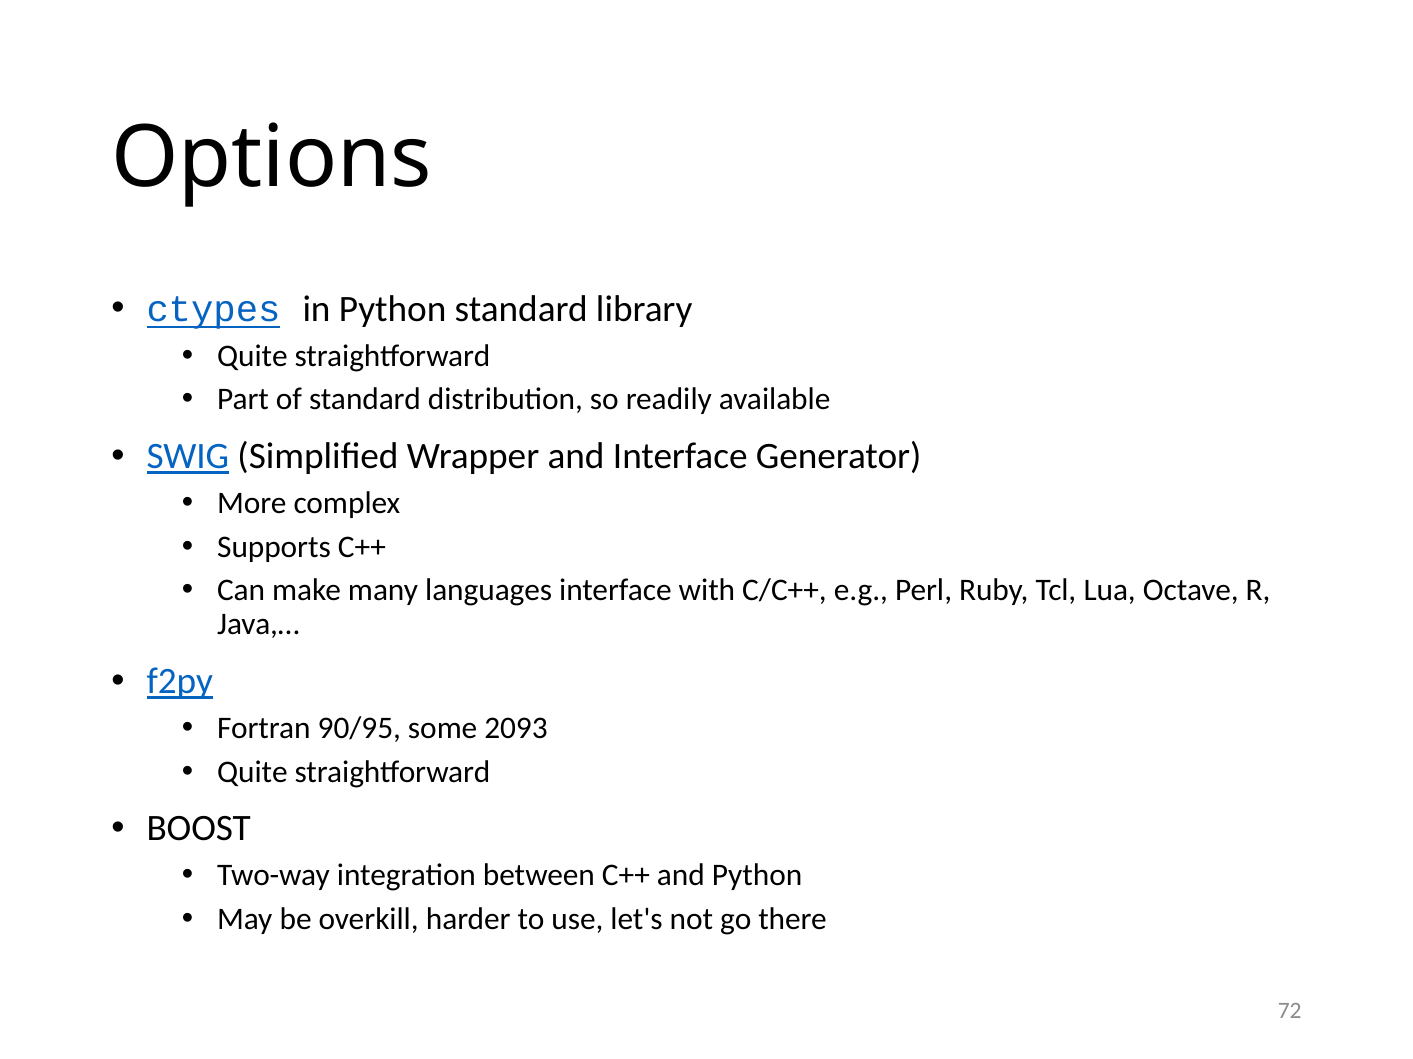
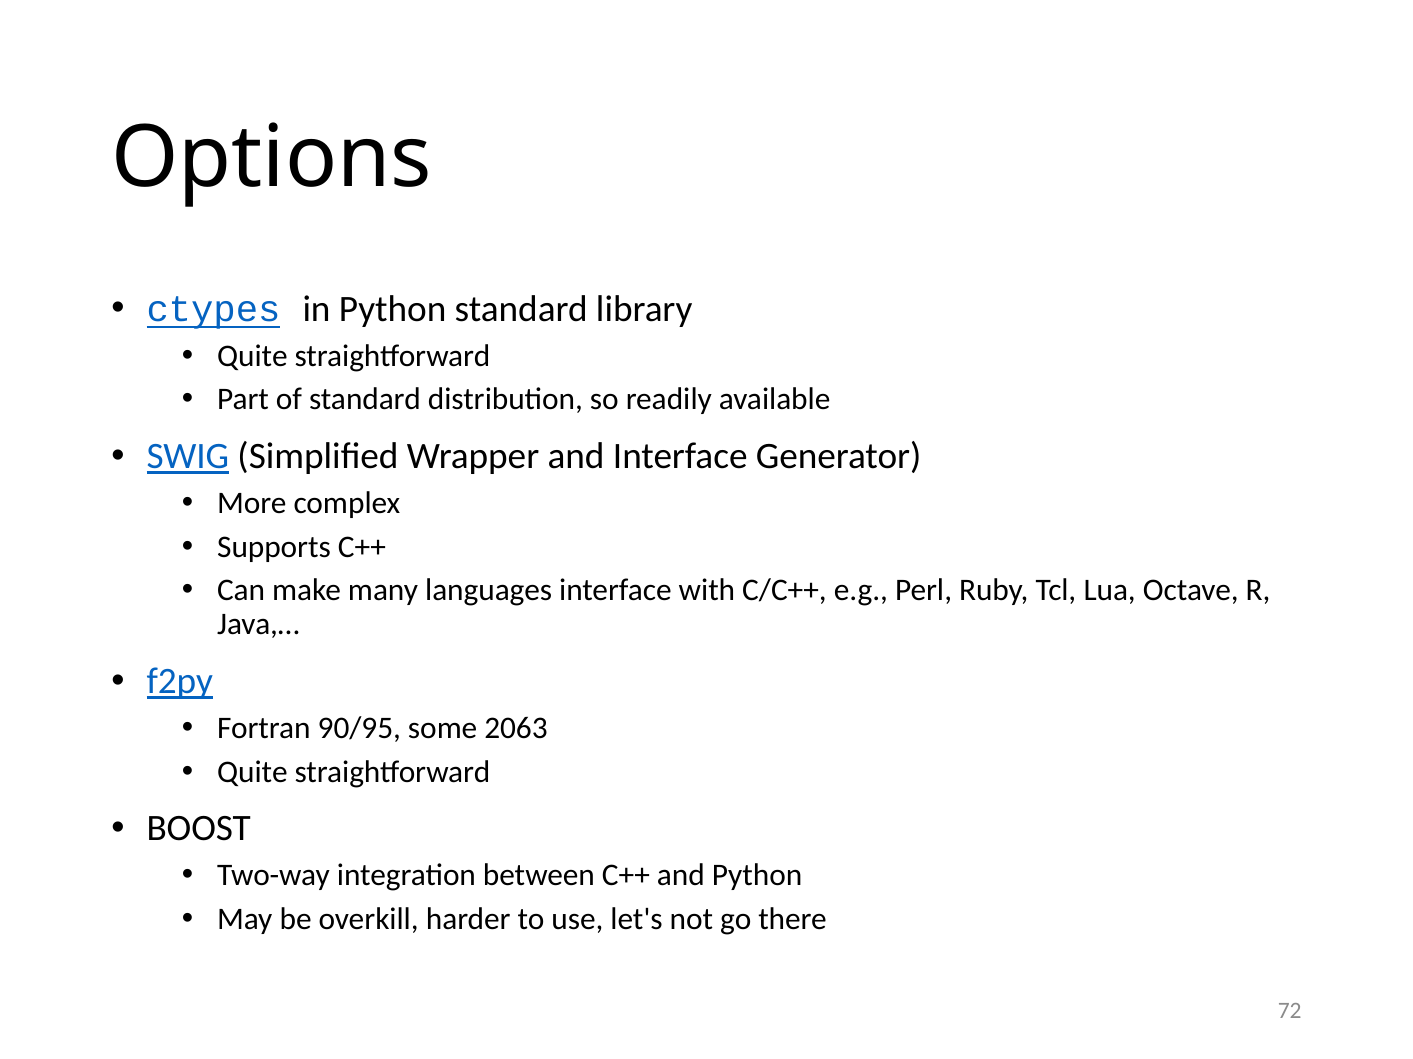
2093: 2093 -> 2063
